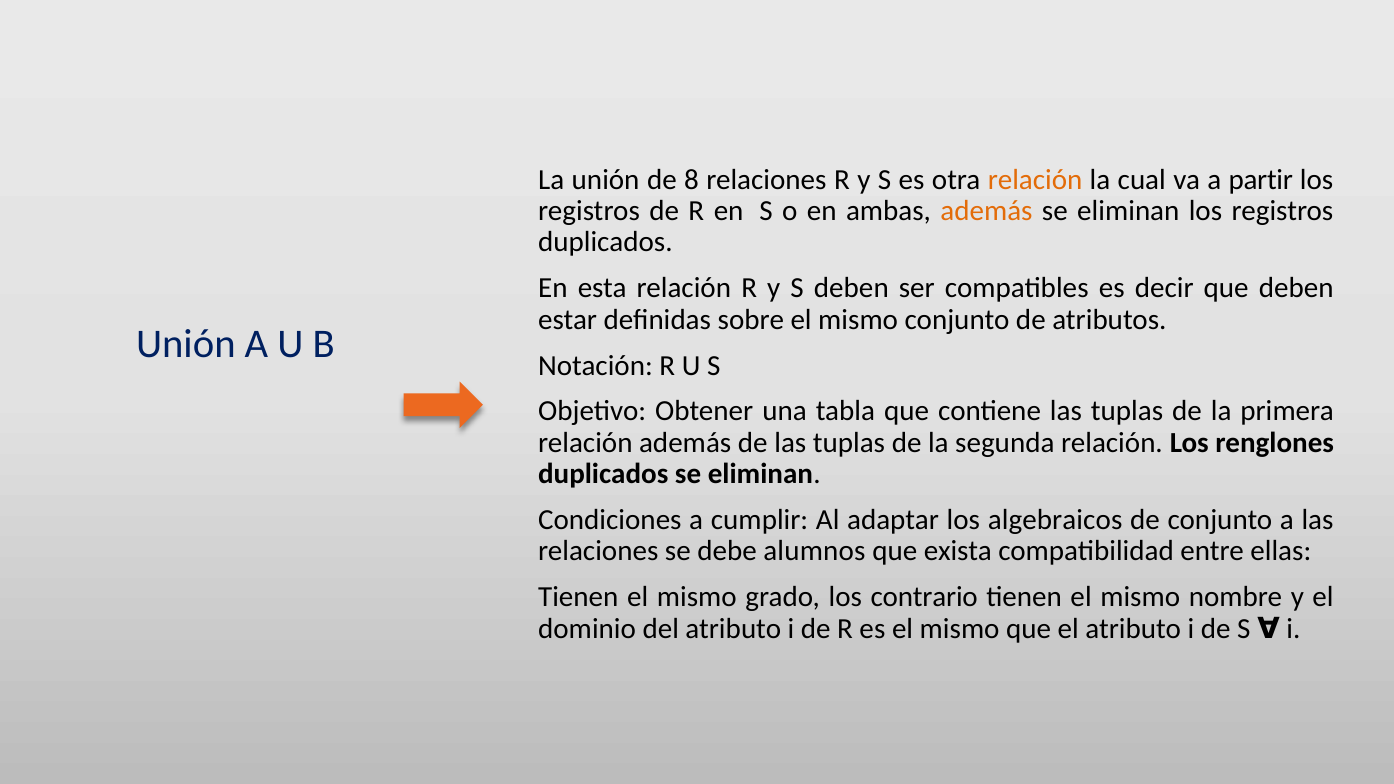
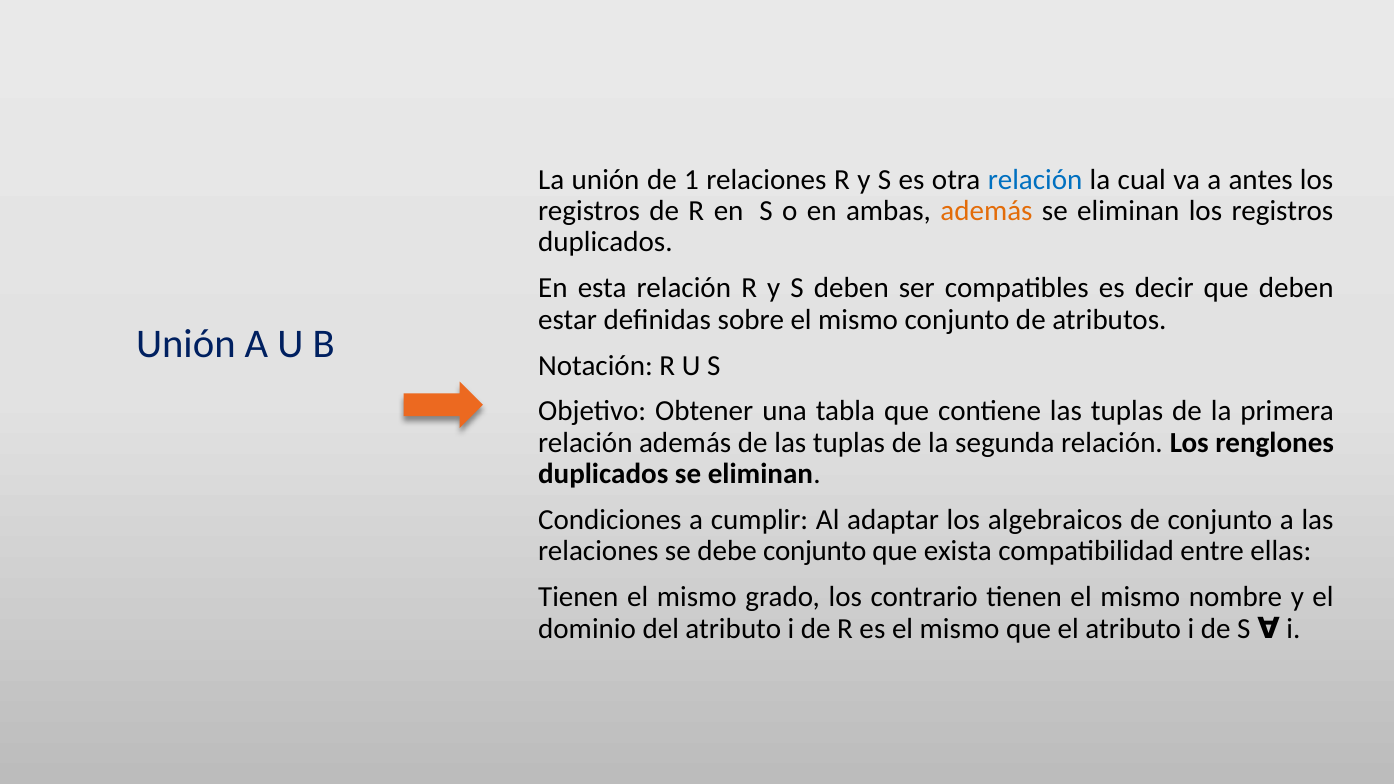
8: 8 -> 1
relación at (1035, 180) colour: orange -> blue
partir: partir -> antes
debe alumnos: alumnos -> conjunto
